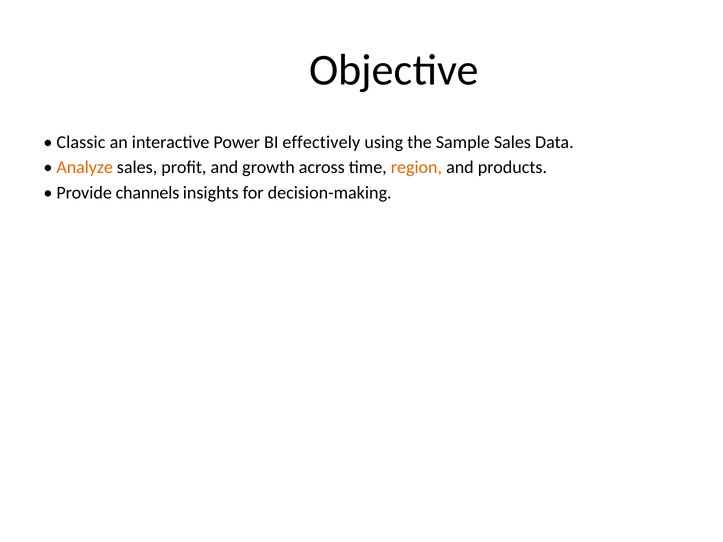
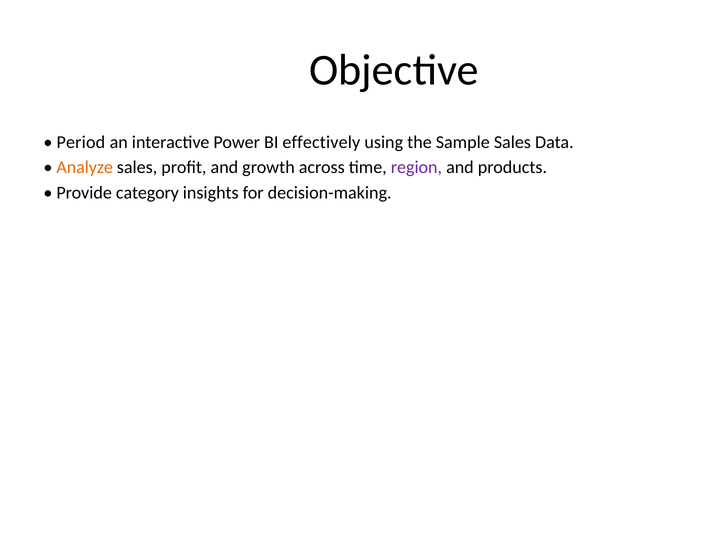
Classic: Classic -> Period
region colour: orange -> purple
channels: channels -> category
